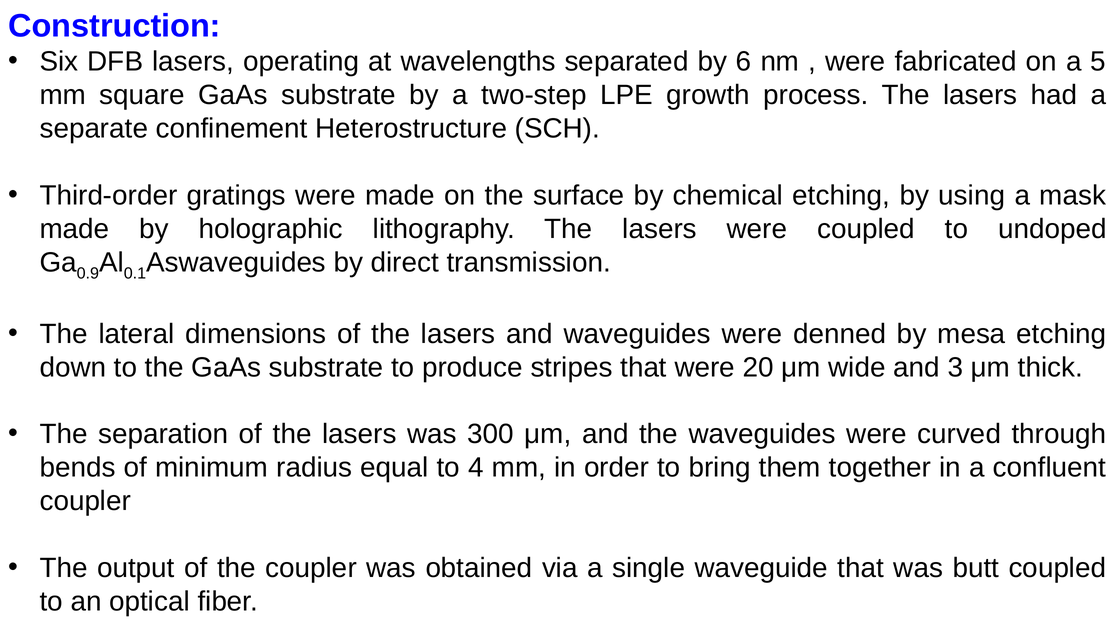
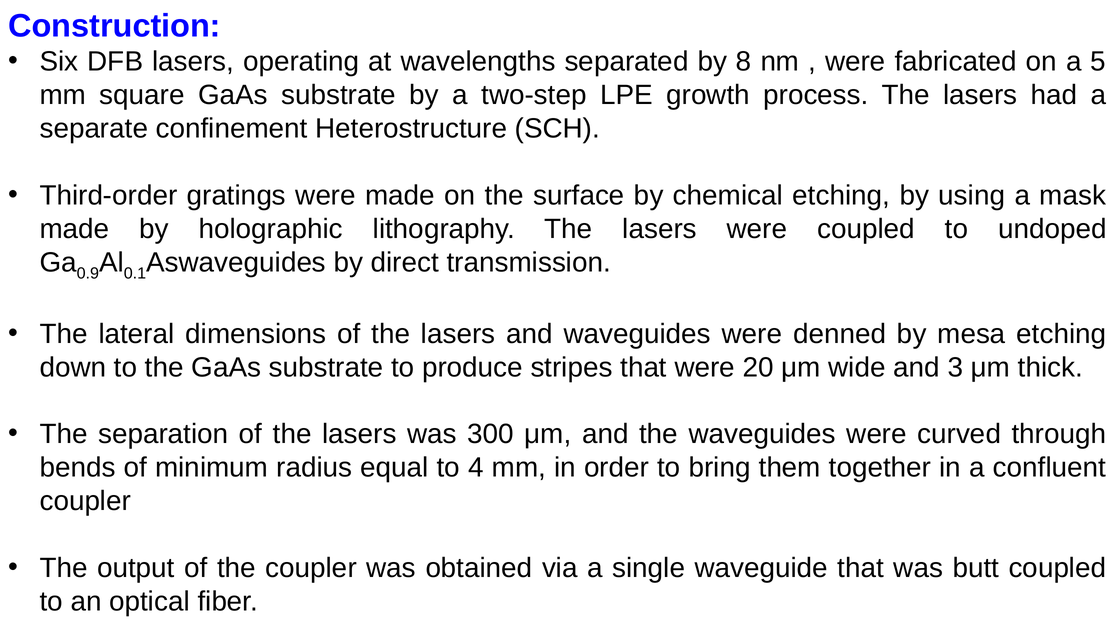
6: 6 -> 8
